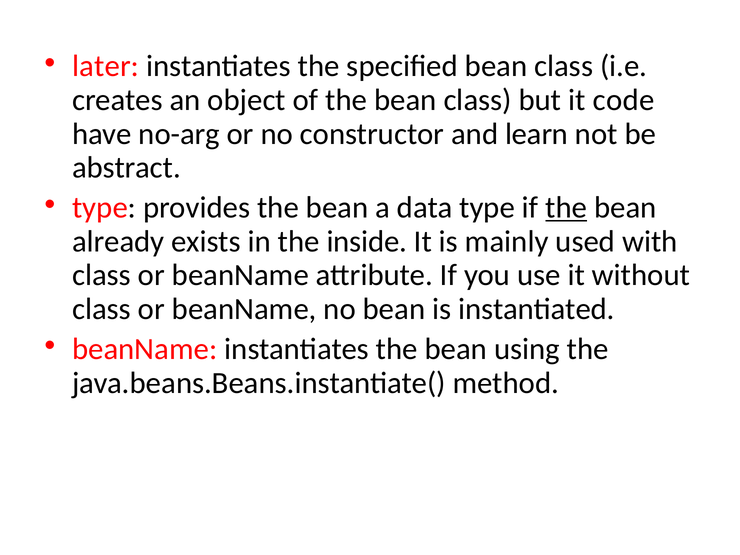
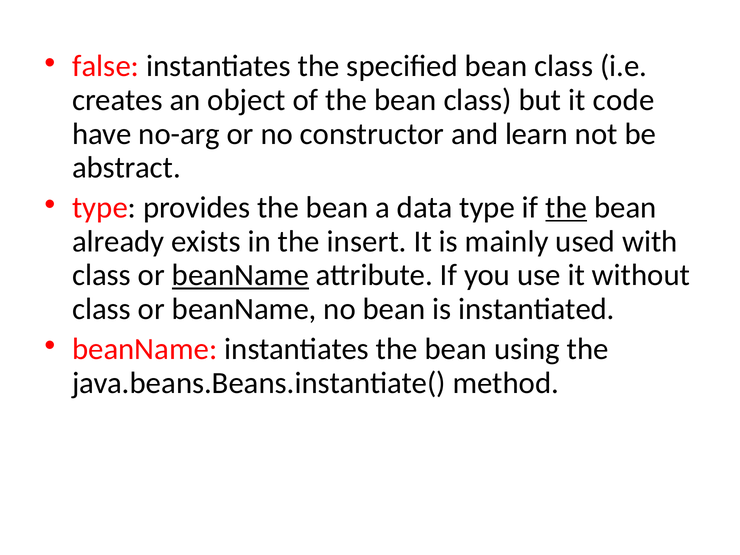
later: later -> false
inside: inside -> insert
beanName at (240, 275) underline: none -> present
